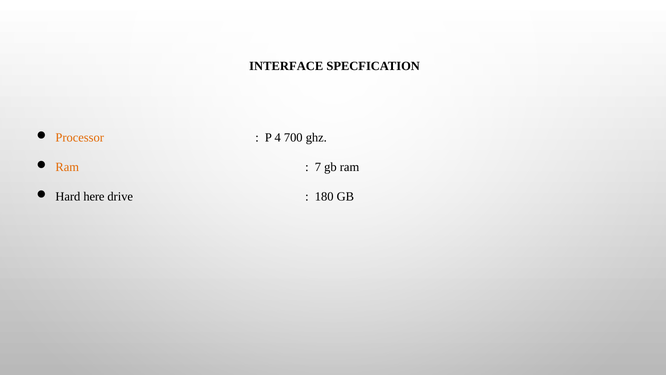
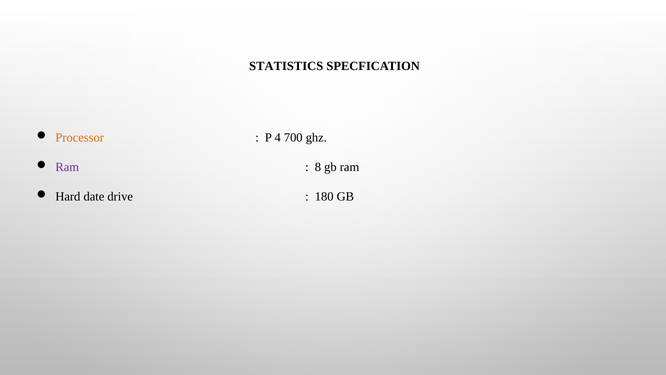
INTERFACE: INTERFACE -> STATISTICS
Ram at (67, 167) colour: orange -> purple
7: 7 -> 8
here: here -> date
